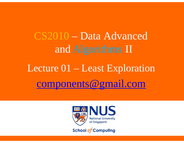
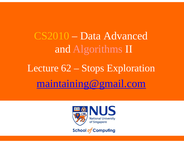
Algorithms colour: light blue -> pink
01: 01 -> 62
Least: Least -> Stops
components@gmail.com: components@gmail.com -> maintaining@gmail.com
